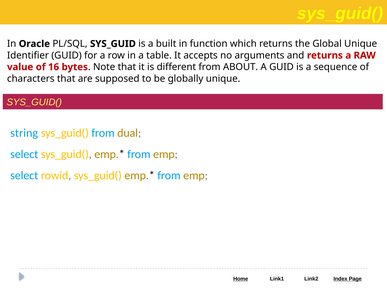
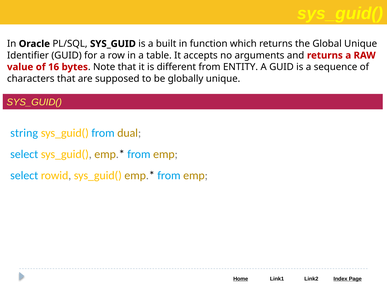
ABOUT: ABOUT -> ENTITY
